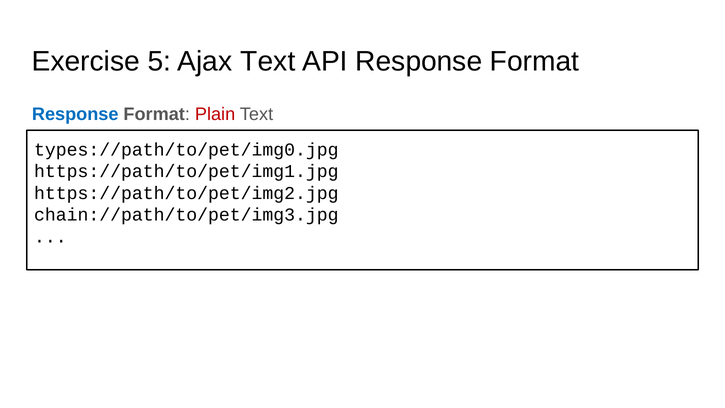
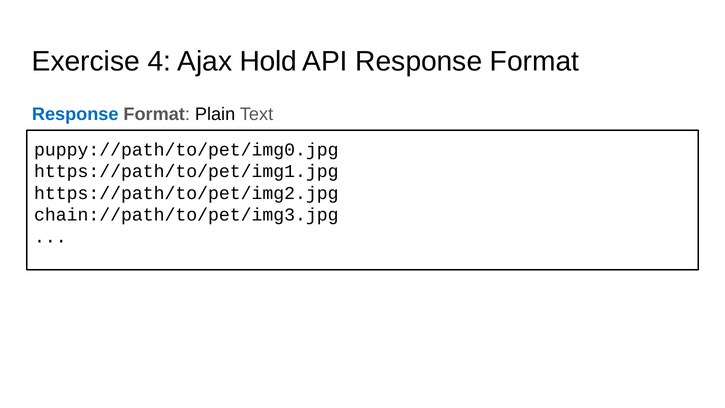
5: 5 -> 4
Ajax Text: Text -> Hold
Plain colour: red -> black
types://path/to/pet/img0.jpg: types://path/to/pet/img0.jpg -> puppy://path/to/pet/img0.jpg
